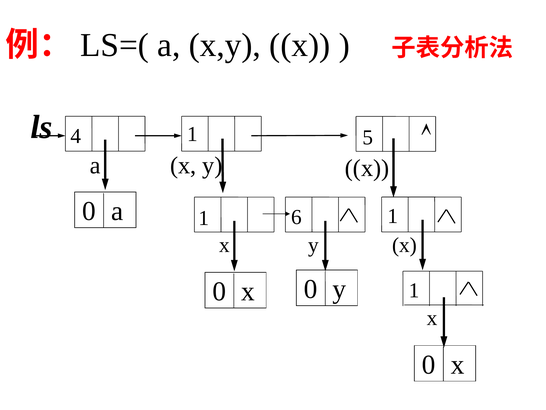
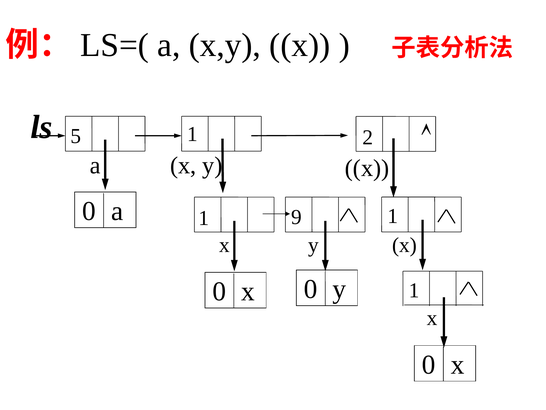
4: 4 -> 5
5: 5 -> 2
6: 6 -> 9
